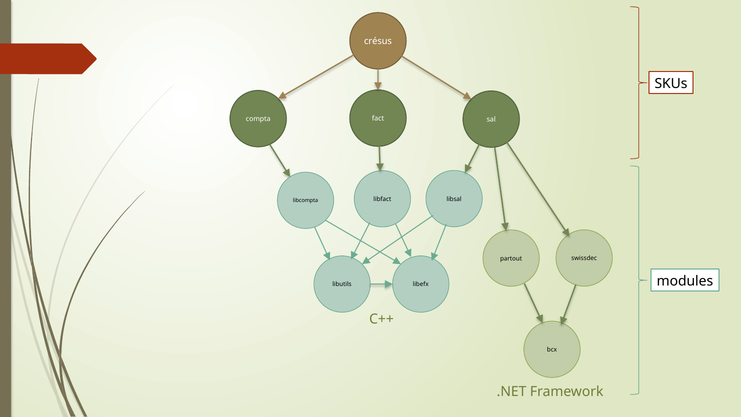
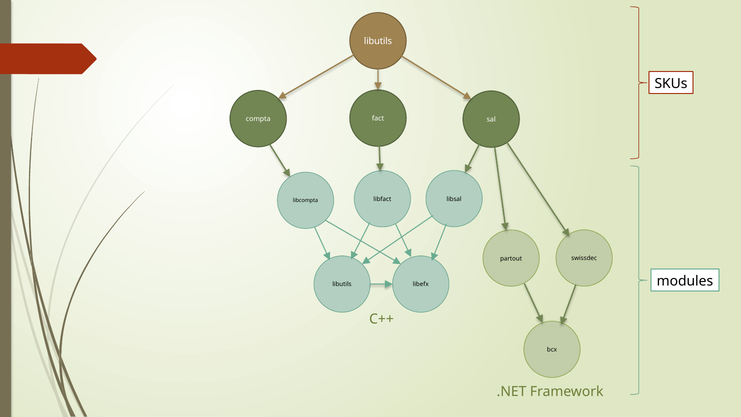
crésus at (378, 41): crésus -> libutils
